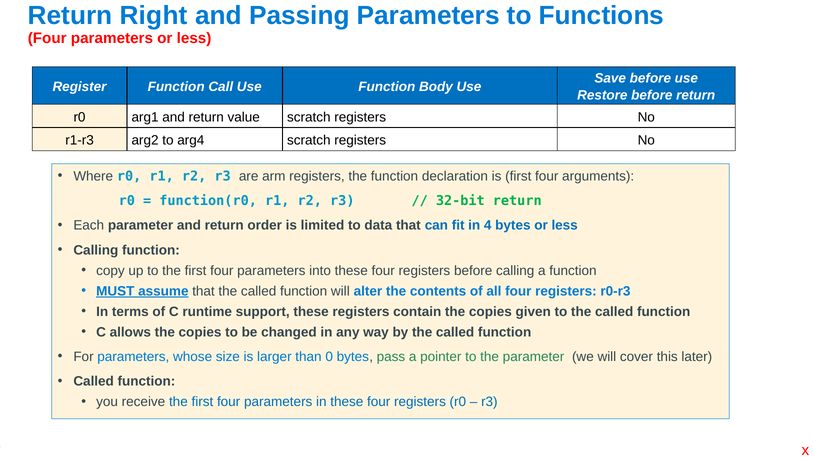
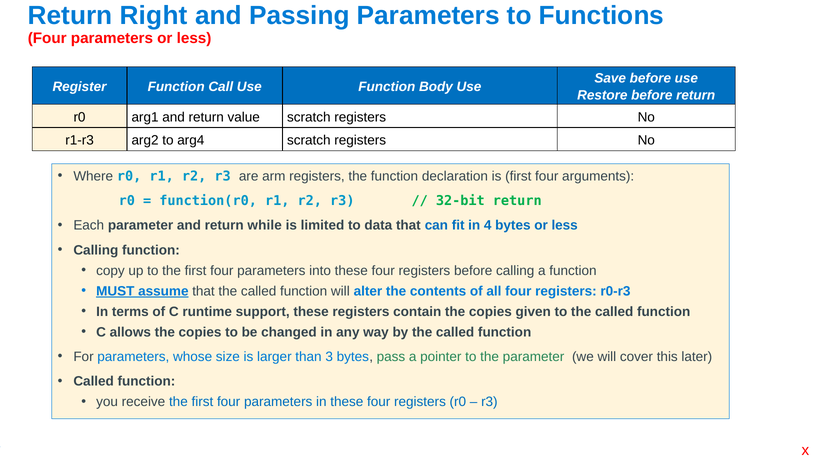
order: order -> while
0: 0 -> 3
